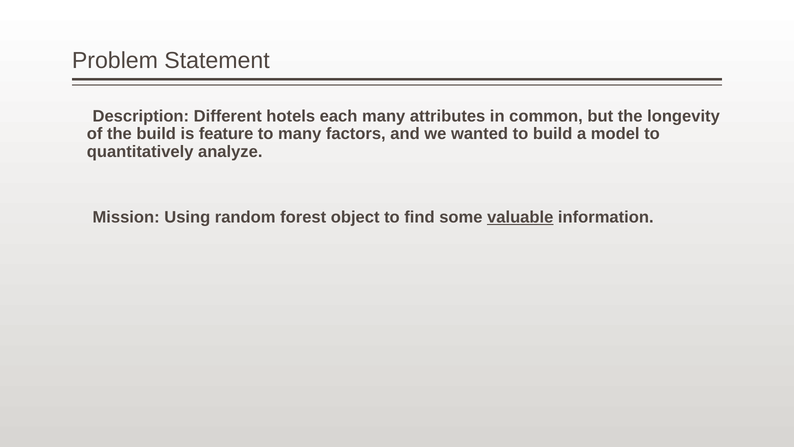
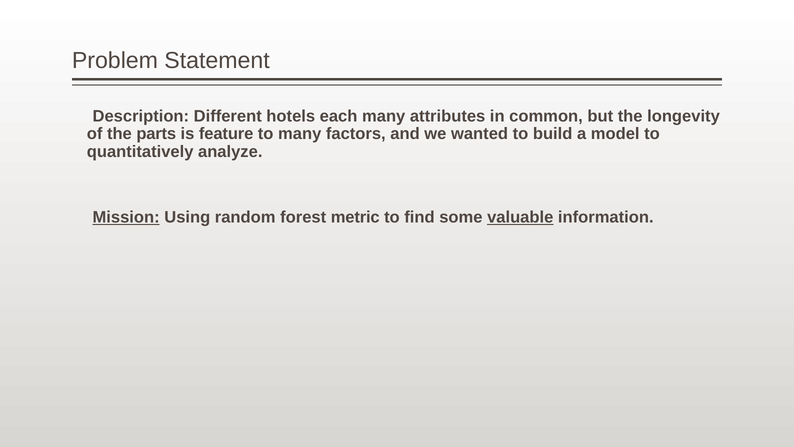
the build: build -> parts
Mission underline: none -> present
object: object -> metric
